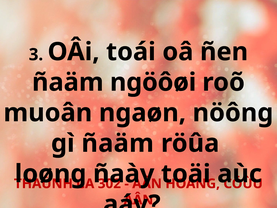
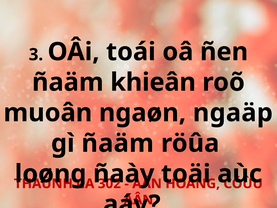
ngöôøi: ngöôøi -> khieân
nöông: nöông -> ngaäp
